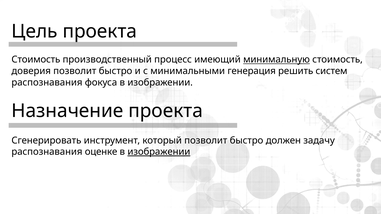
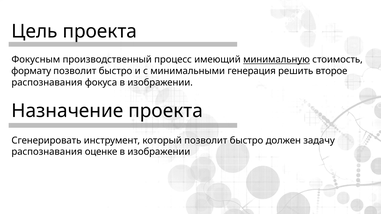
Стоимость at (36, 60): Стоимость -> Фокусным
доверия: доверия -> формату
систем: систем -> второе
изображении at (159, 152) underline: present -> none
